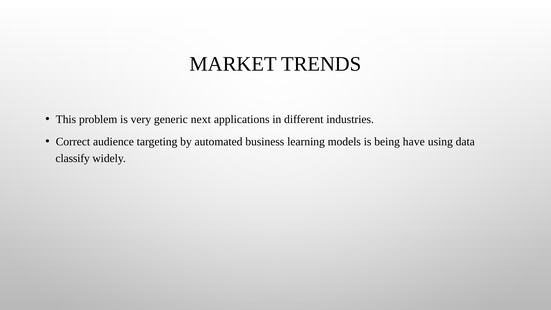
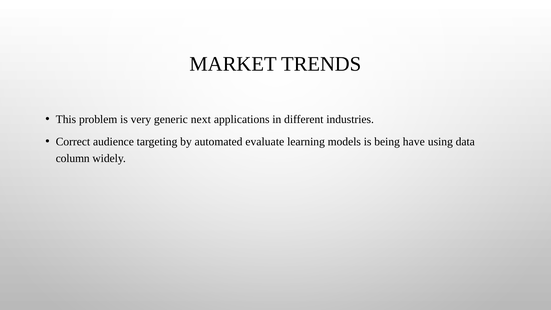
business: business -> evaluate
classify: classify -> column
